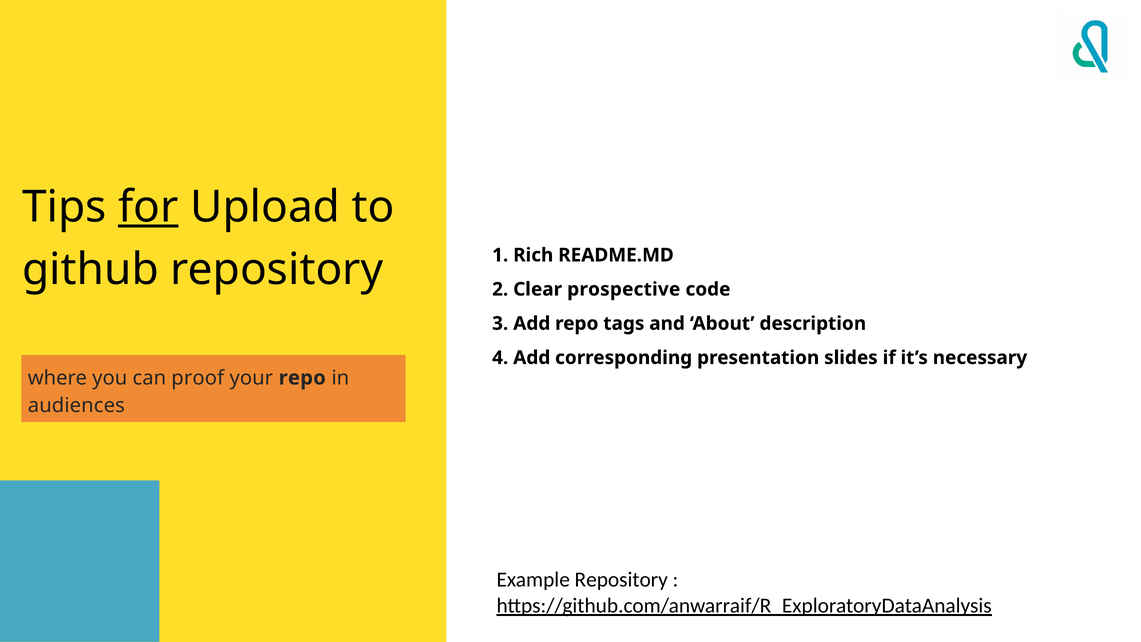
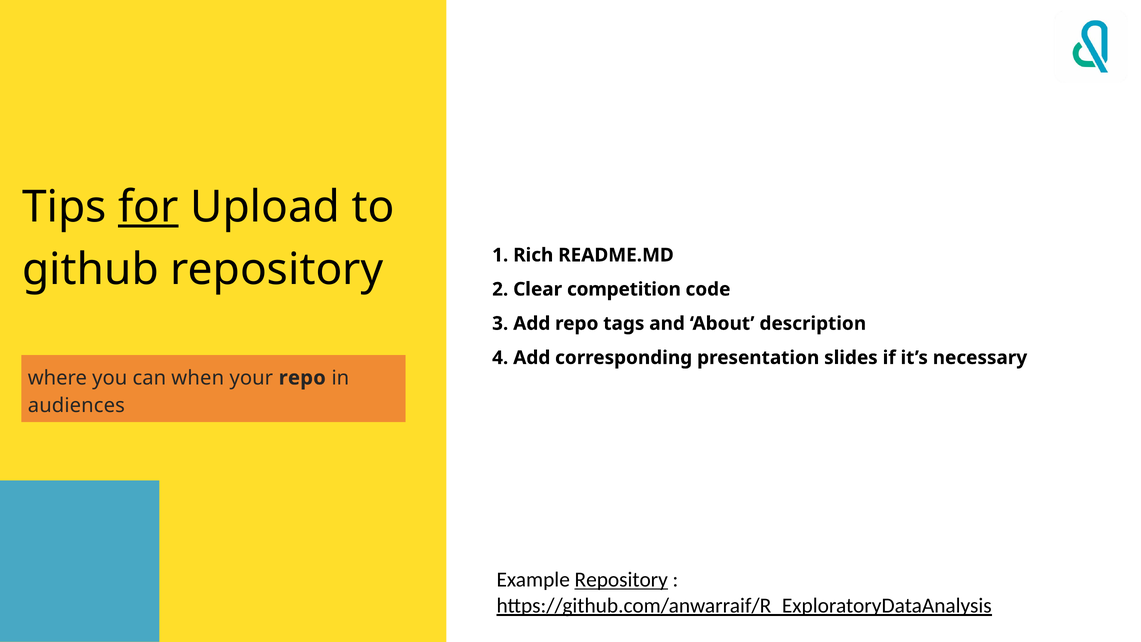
prospective: prospective -> competition
proof: proof -> when
Repository at (621, 580) underline: none -> present
